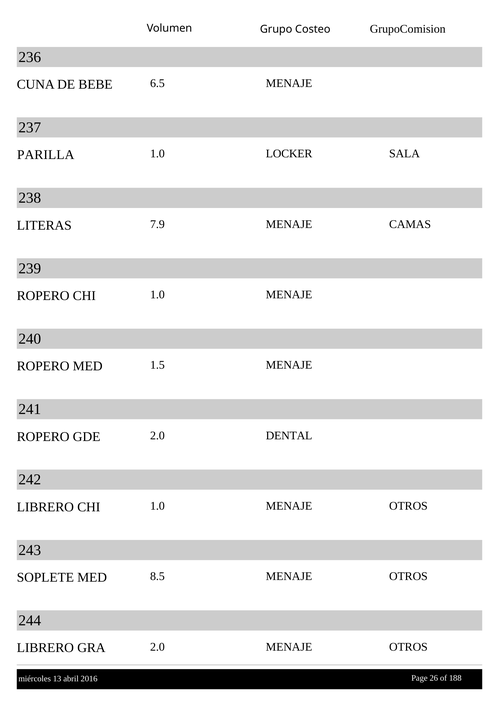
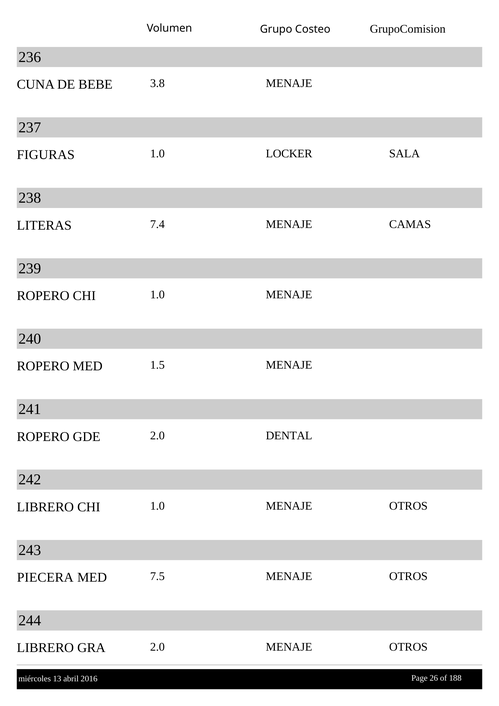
6.5: 6.5 -> 3.8
PARILLA: PARILLA -> FIGURAS
7.9: 7.9 -> 7.4
SOPLETE: SOPLETE -> PIECERA
8.5: 8.5 -> 7.5
